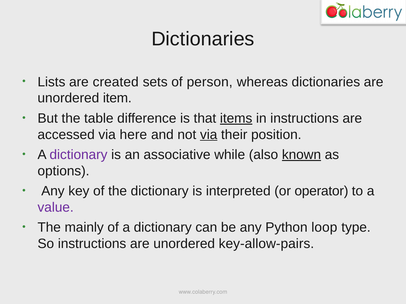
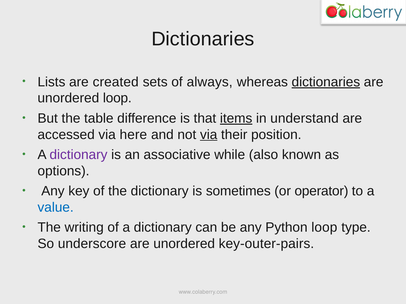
person: person -> always
dictionaries at (326, 82) underline: none -> present
unordered item: item -> loop
in instructions: instructions -> understand
known underline: present -> none
interpreted: interpreted -> sometimes
value colour: purple -> blue
mainly: mainly -> writing
So instructions: instructions -> underscore
key-allow-pairs: key-allow-pairs -> key-outer-pairs
